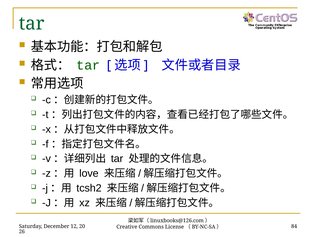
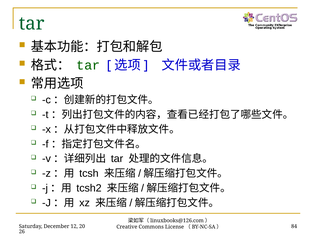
love: love -> tcsh
